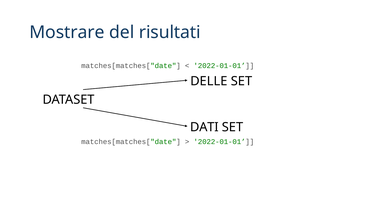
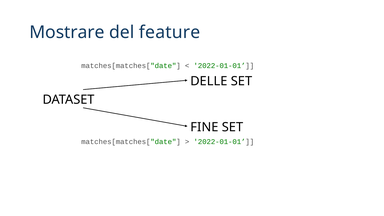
risultati: risultati -> feature
DATI: DATI -> FINE
